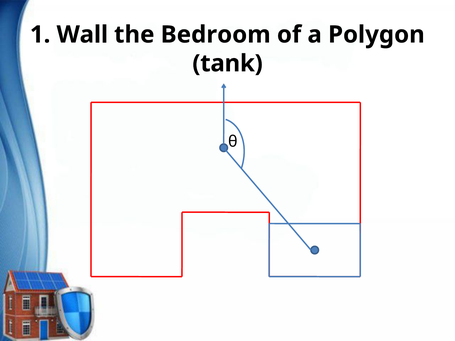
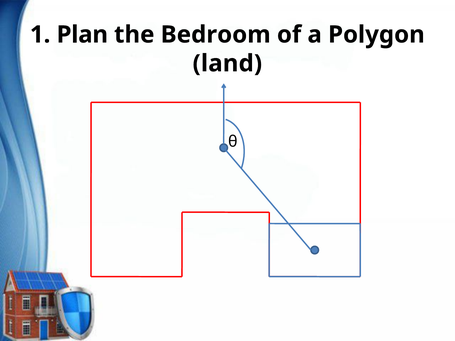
Wall: Wall -> Plan
tank: tank -> land
